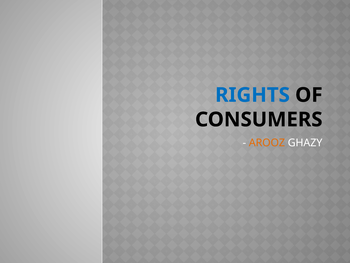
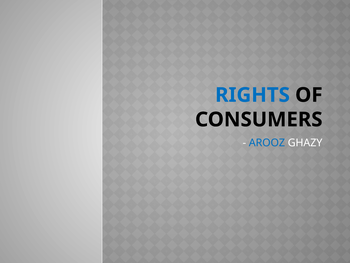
AROOZ colour: orange -> blue
